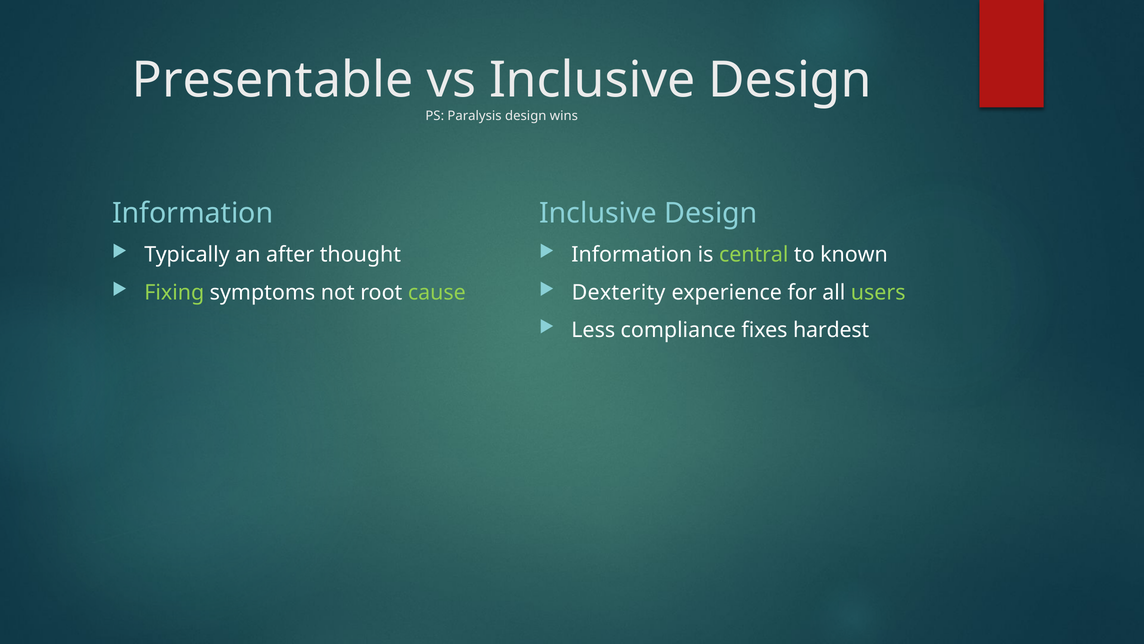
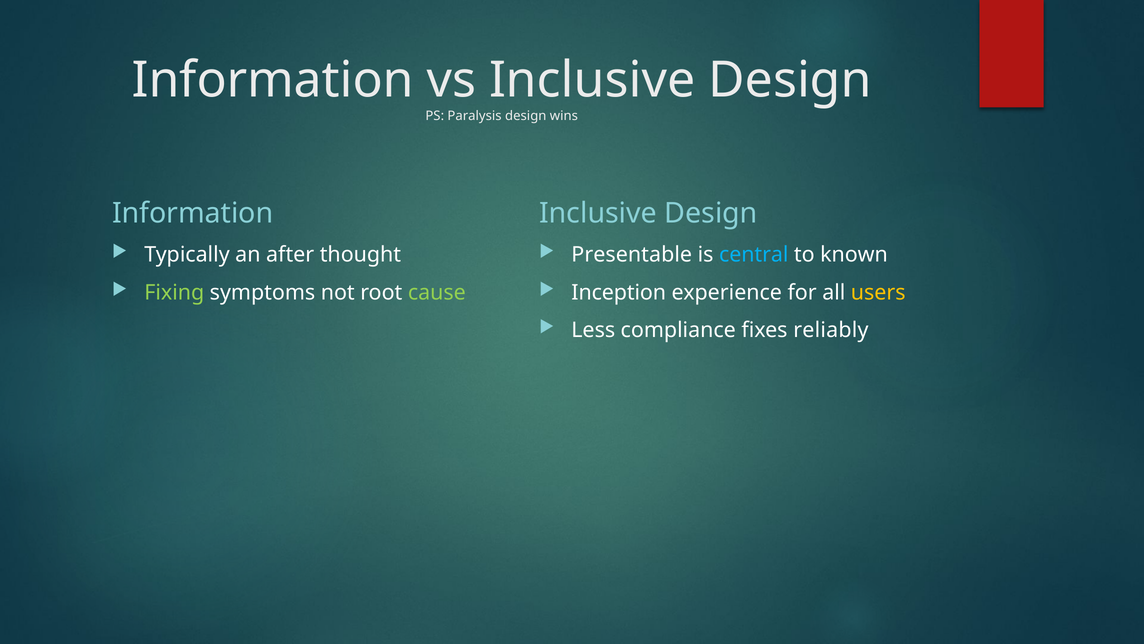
Presentable at (273, 80): Presentable -> Information
Information at (632, 255): Information -> Presentable
central colour: light green -> light blue
Dexterity: Dexterity -> Inception
users colour: light green -> yellow
hardest: hardest -> reliably
